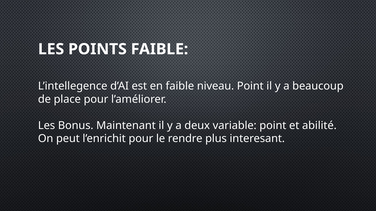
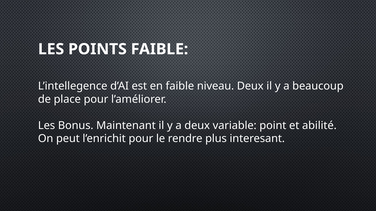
niveau Point: Point -> Deux
